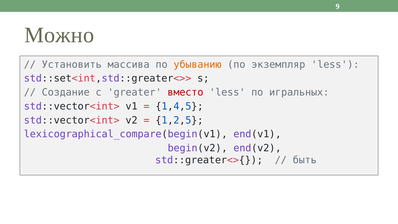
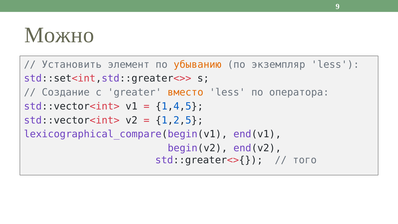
массива: массива -> элемент
вместо colour: red -> orange
игральных: игральных -> оператора
быть: быть -> того
